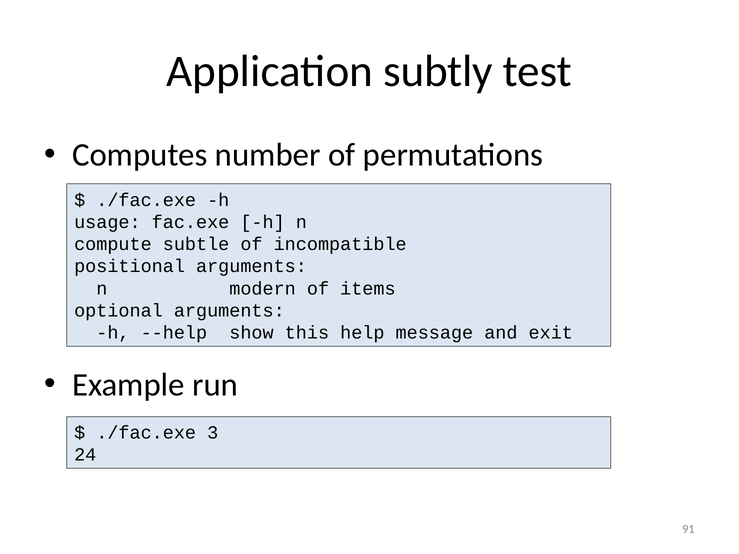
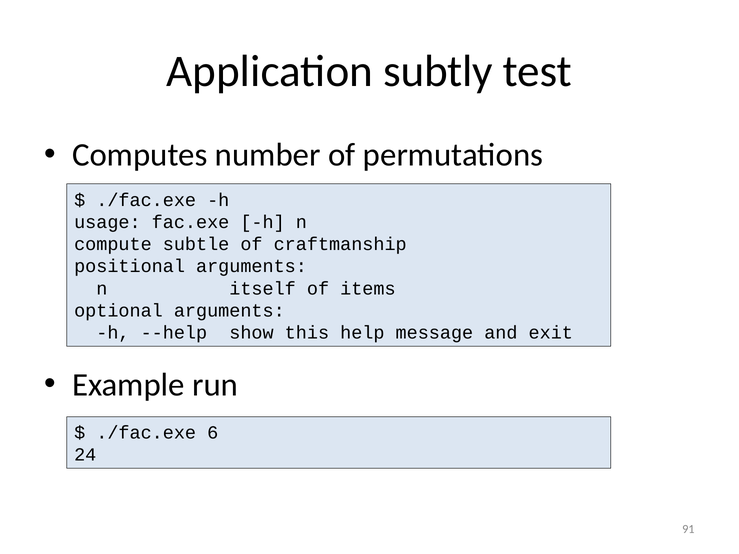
incompatible: incompatible -> craftmanship
modern: modern -> itself
3: 3 -> 6
